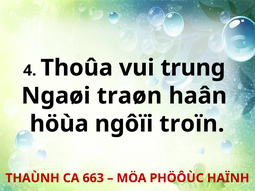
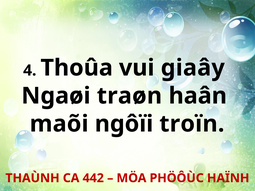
trung: trung -> giaây
höùa: höùa -> maõi
663: 663 -> 442
